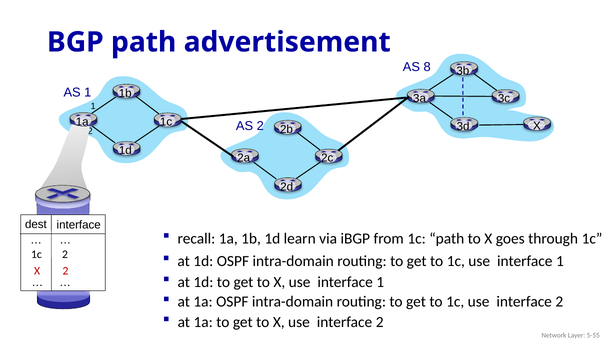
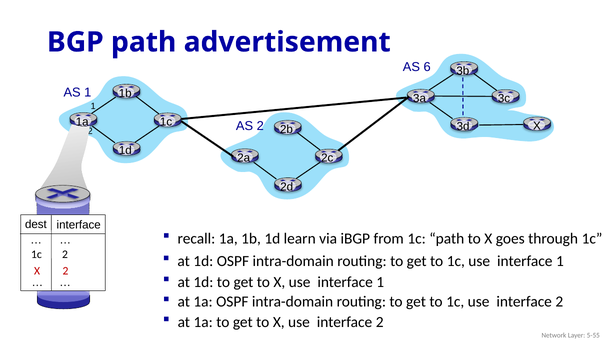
8: 8 -> 6
